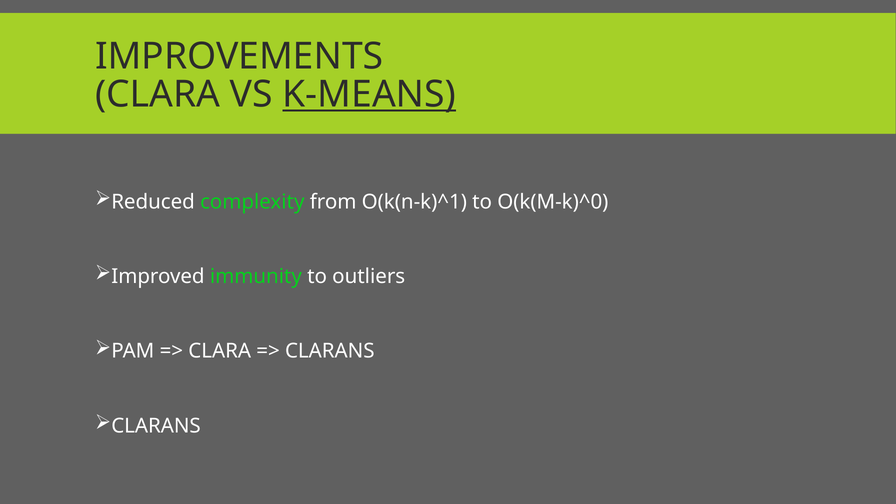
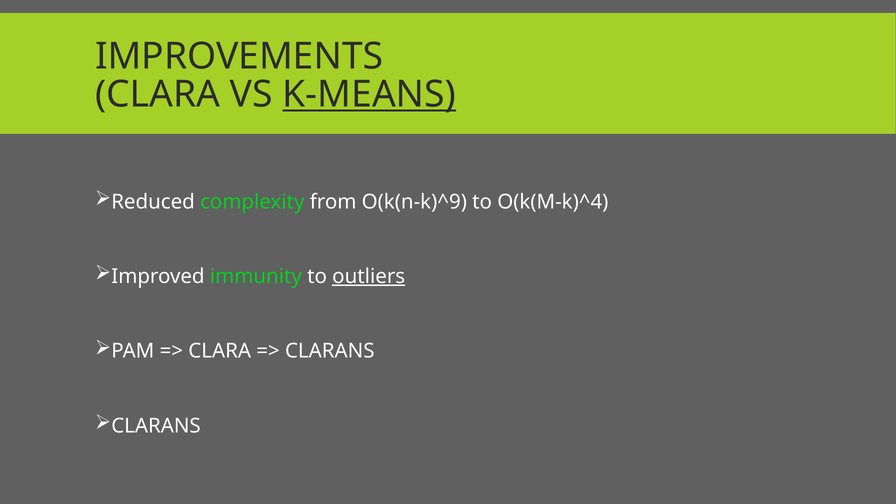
O(k(n-k)^1: O(k(n-k)^1 -> O(k(n-k)^9
O(k(M-k)^0: O(k(M-k)^0 -> O(k(M-k)^4
outliers underline: none -> present
